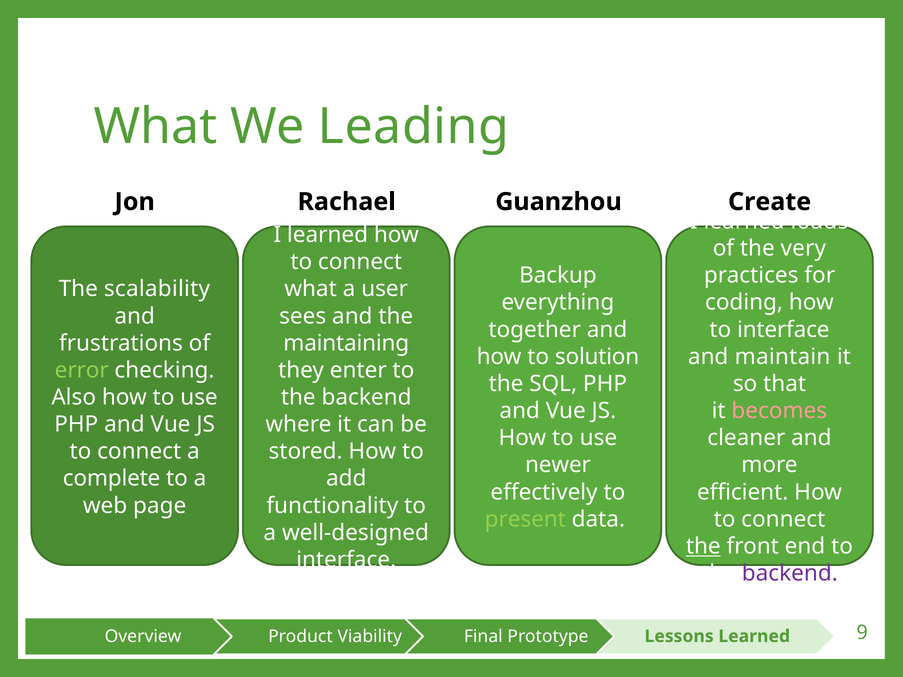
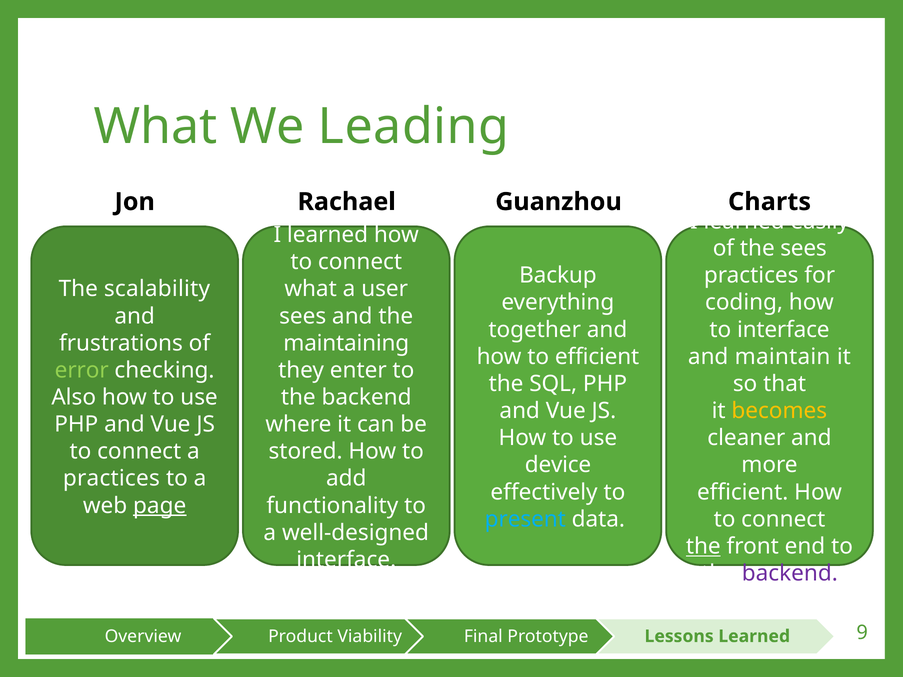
Create: Create -> Charts
loads: loads -> easily
the very: very -> sees
to solution: solution -> efficient
becomes colour: pink -> yellow
newer: newer -> device
complete at (112, 479): complete -> practices
page underline: none -> present
present colour: light green -> light blue
